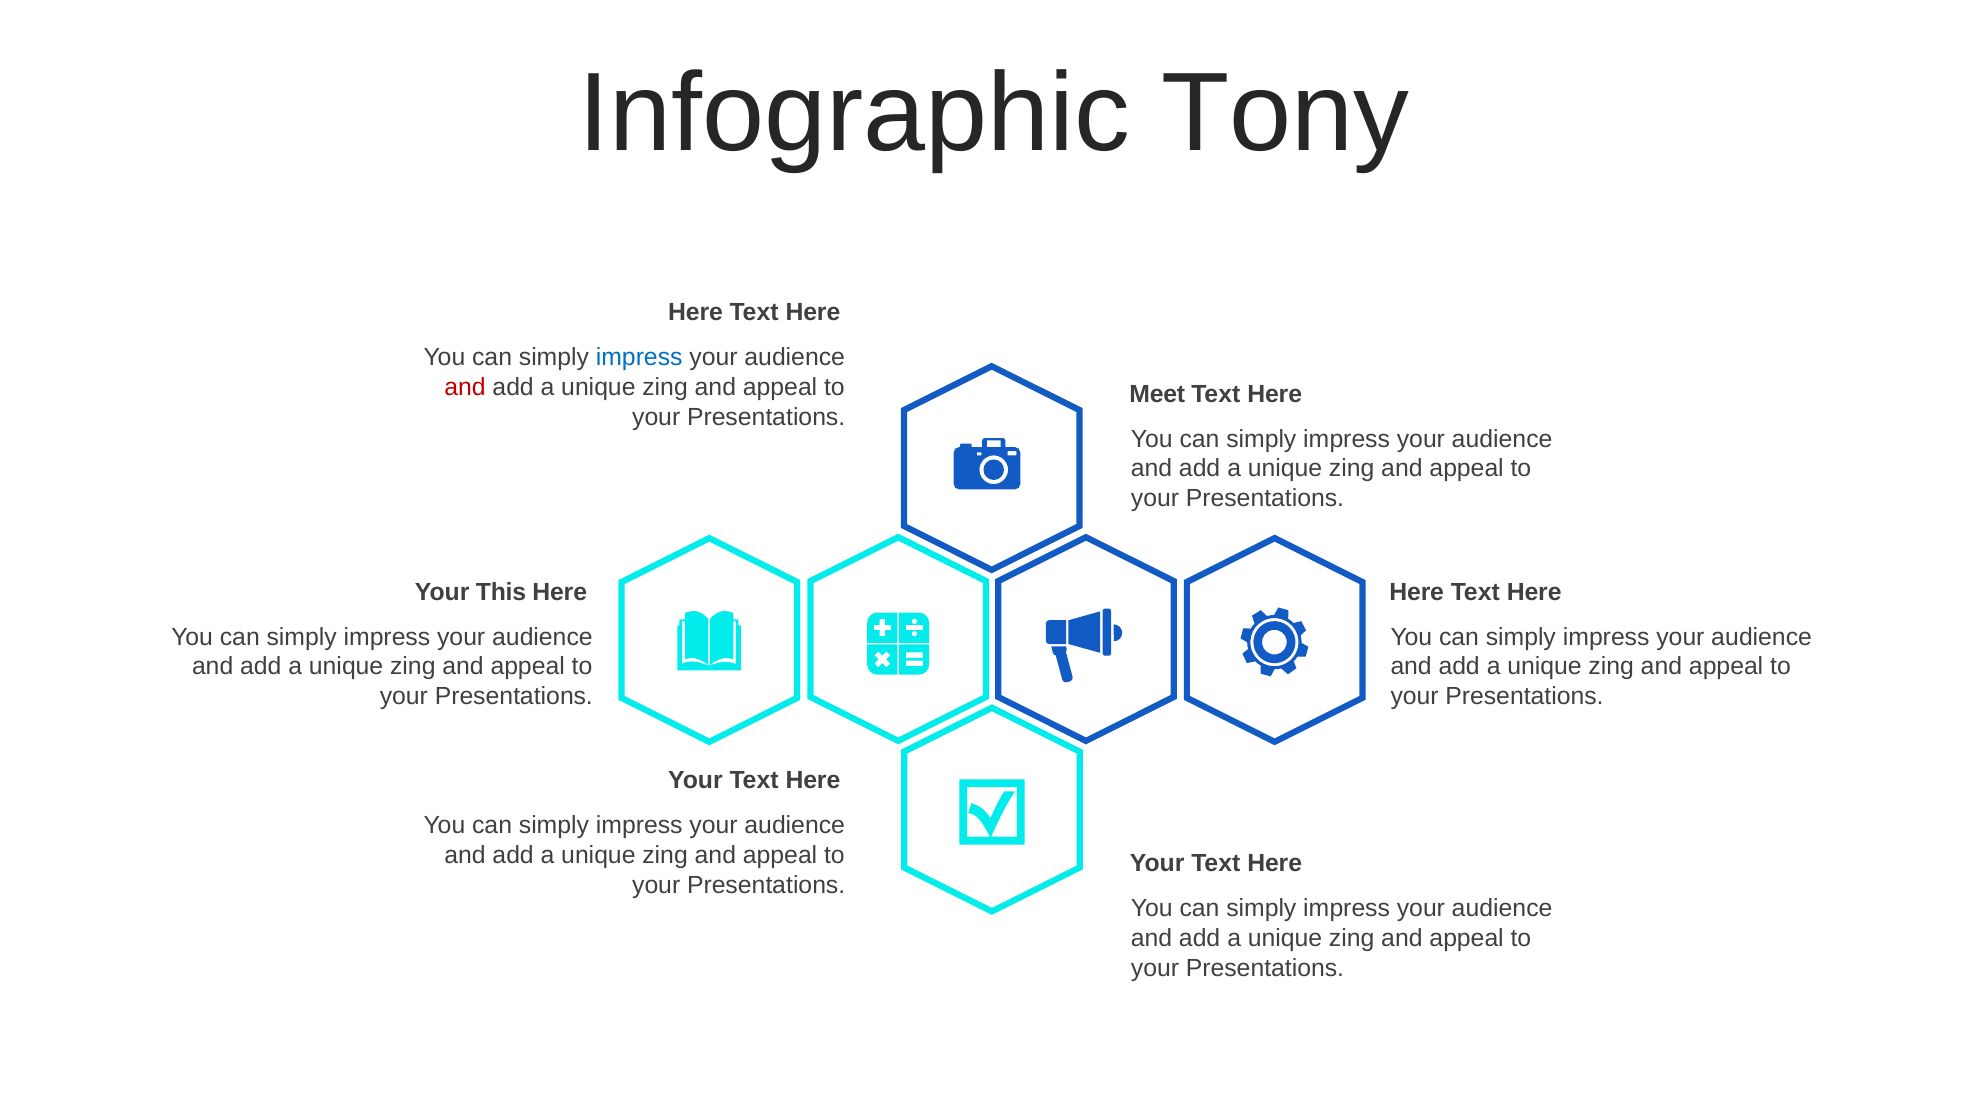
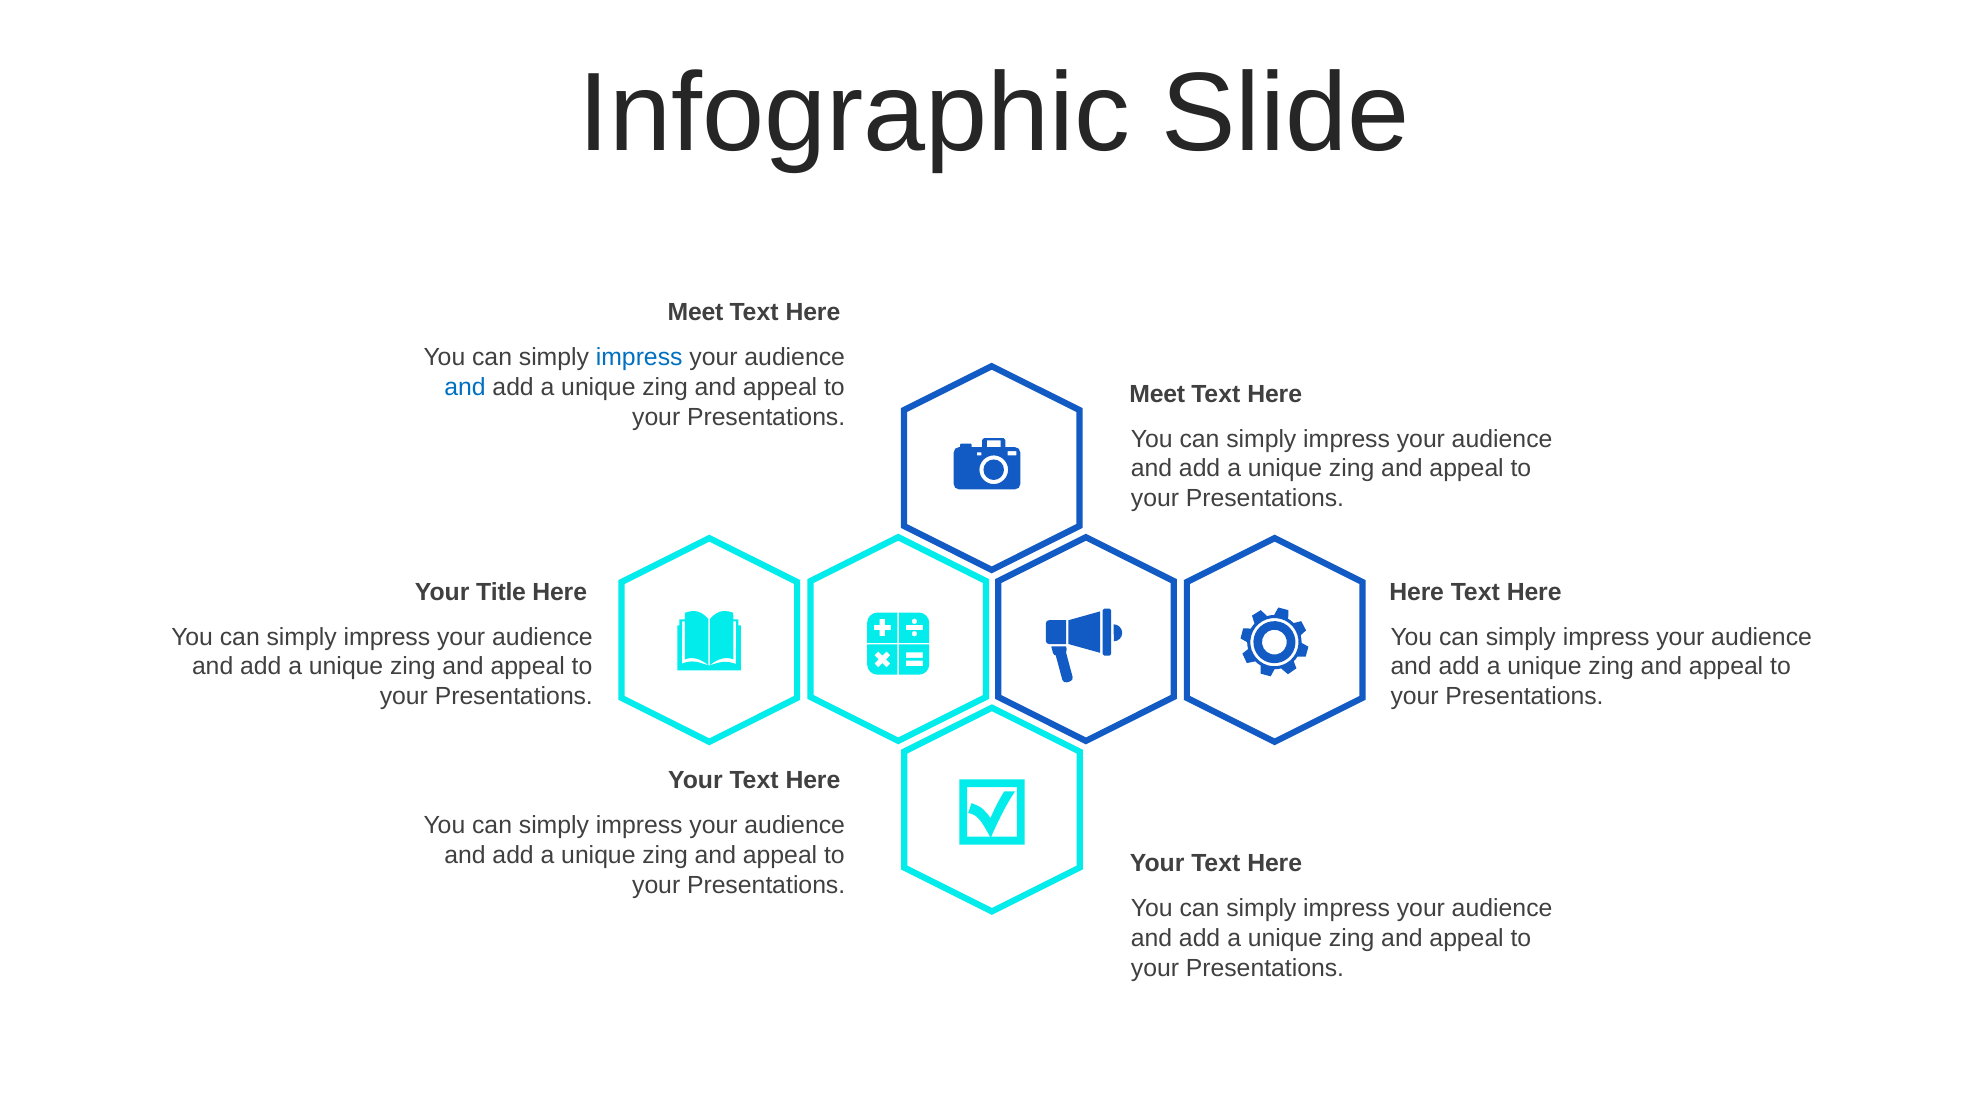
Tony: Tony -> Slide
Here at (696, 312): Here -> Meet
and at (465, 387) colour: red -> blue
This: This -> Title
